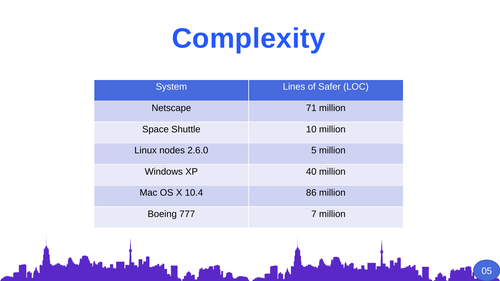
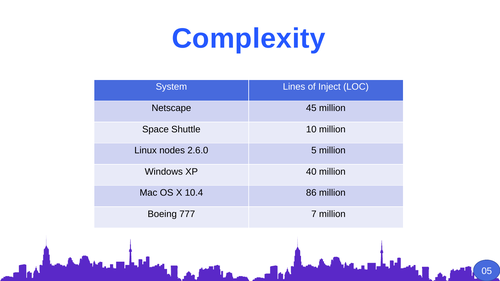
Safer: Safer -> Inject
71: 71 -> 45
